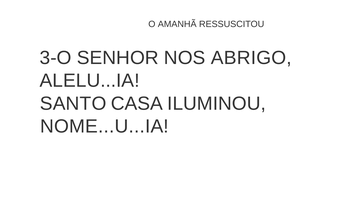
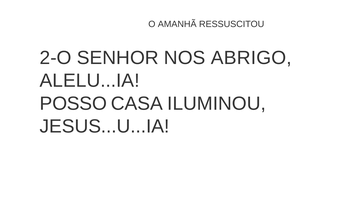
3-O: 3-O -> 2-O
SANTO: SANTO -> POSSO
NOME...U...IA: NOME...U...IA -> JESUS...U...IA
